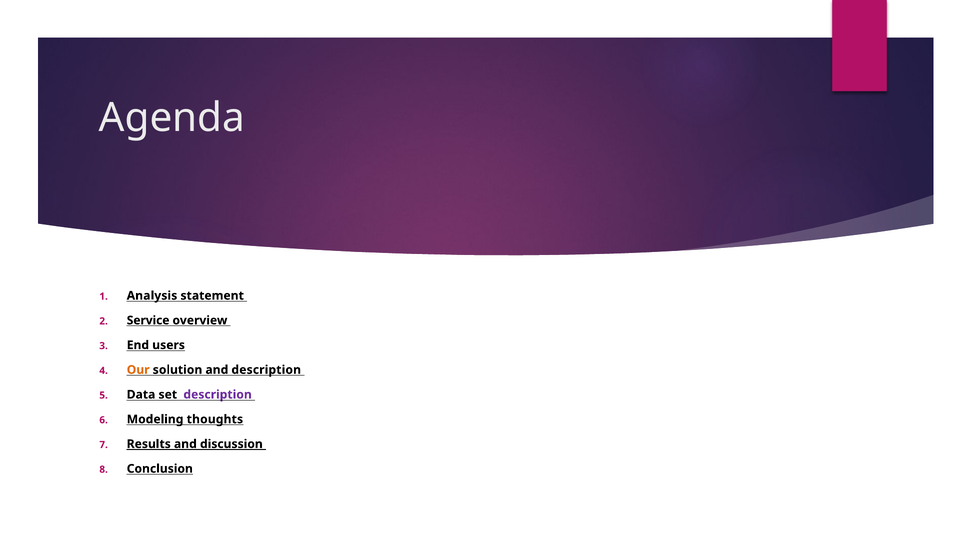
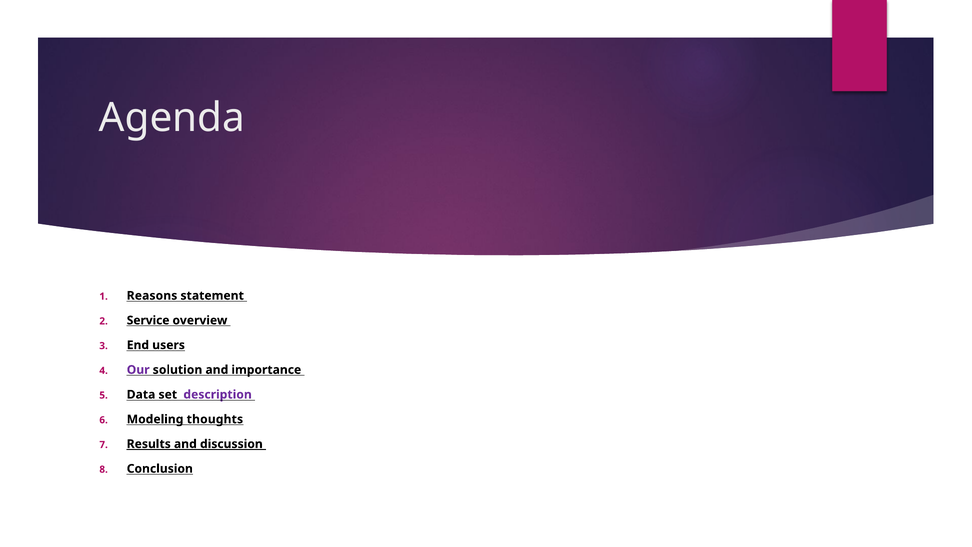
Analysis: Analysis -> Reasons
Our colour: orange -> purple
and description: description -> importance
